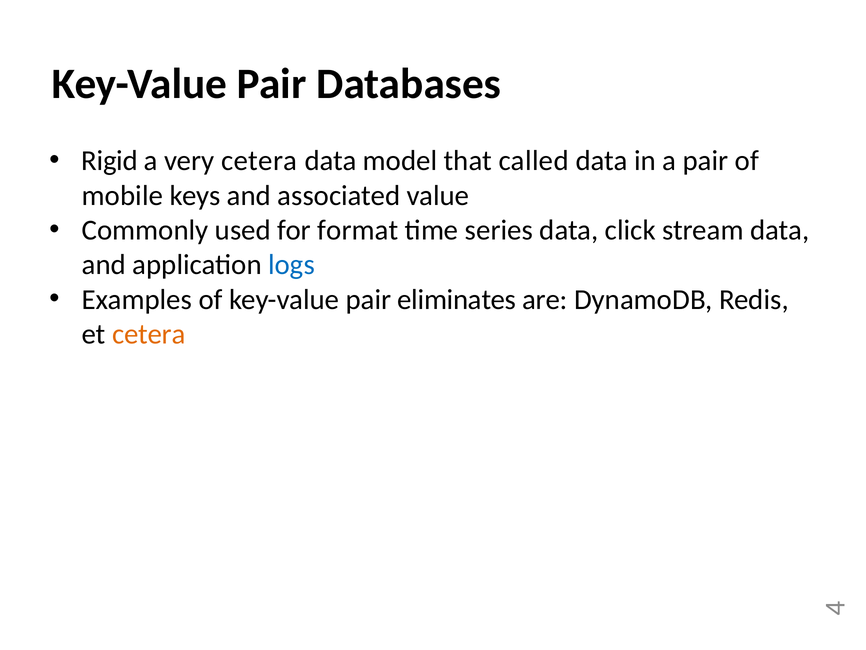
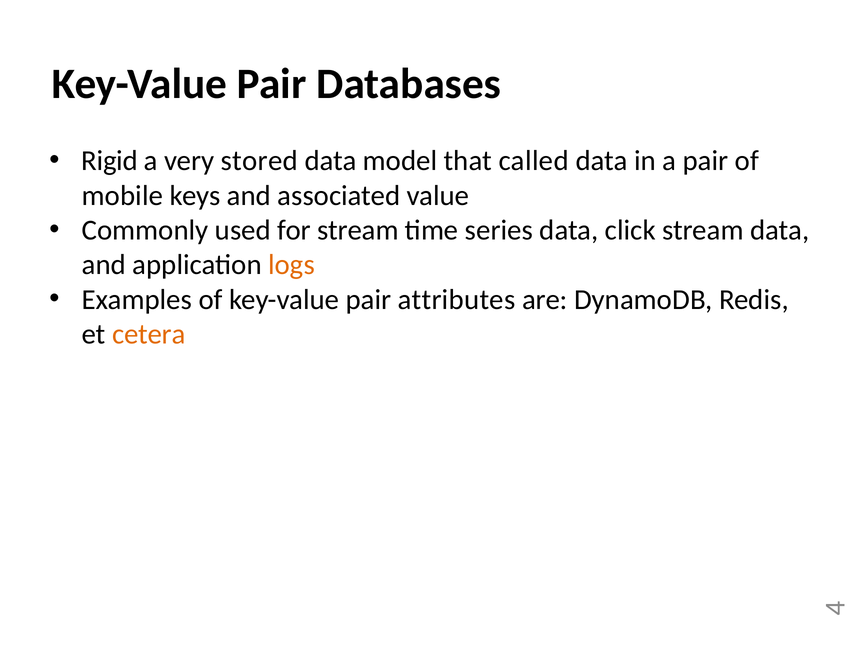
very cetera: cetera -> stored
for format: format -> stream
logs colour: blue -> orange
eliminates: eliminates -> attributes
